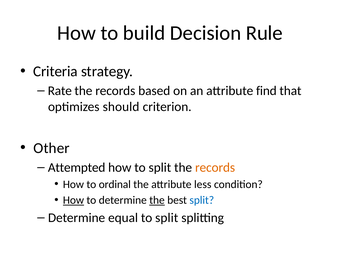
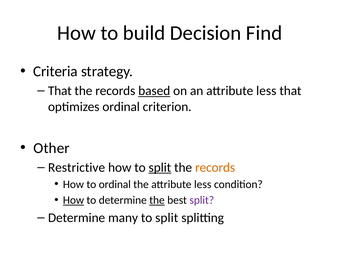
Rule: Rule -> Find
Rate at (60, 91): Rate -> That
based underline: none -> present
an attribute find: find -> less
optimizes should: should -> ordinal
Attempted: Attempted -> Restrictive
split at (160, 168) underline: none -> present
split at (202, 200) colour: blue -> purple
equal: equal -> many
